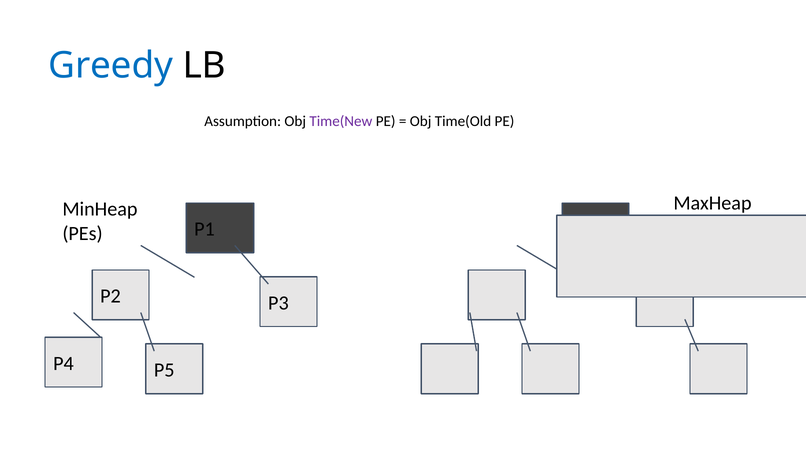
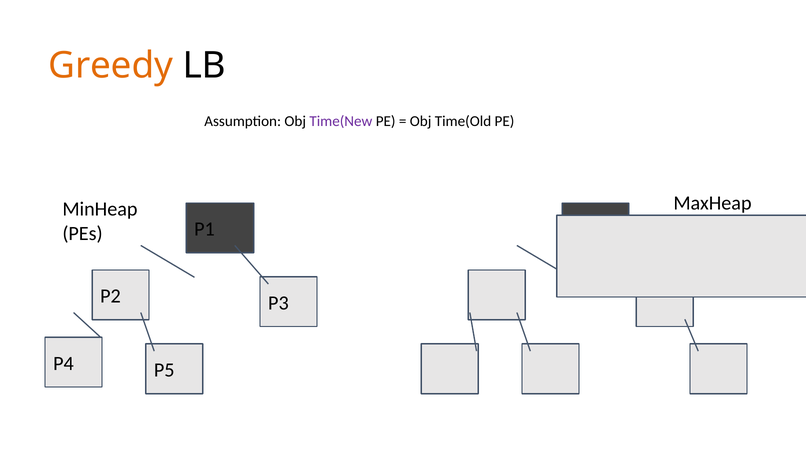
Greedy colour: blue -> orange
